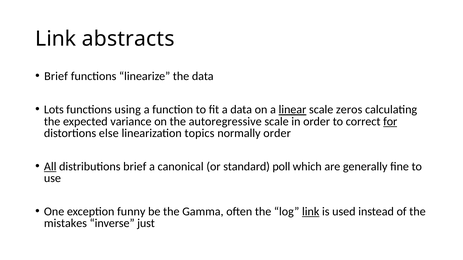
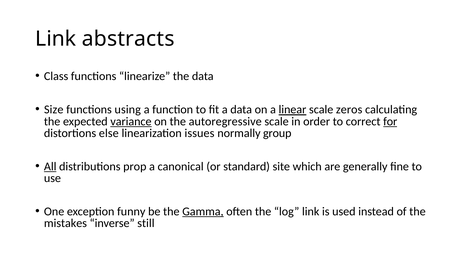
Brief at (56, 76): Brief -> Class
Lots: Lots -> Size
variance underline: none -> present
topics: topics -> issues
normally order: order -> group
distributions brief: brief -> prop
poll: poll -> site
Gamma underline: none -> present
link at (311, 212) underline: present -> none
just: just -> still
